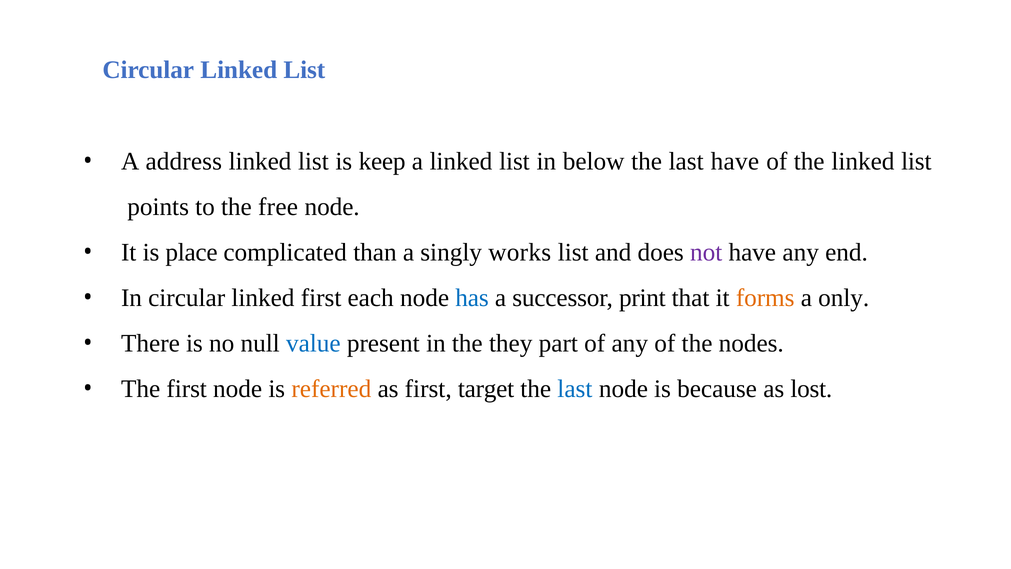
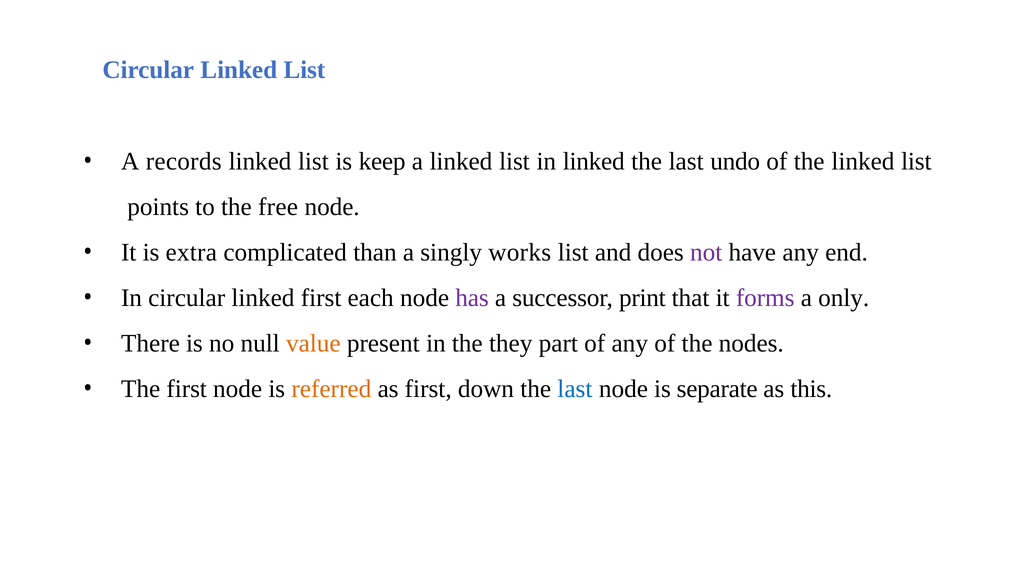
address: address -> records
in below: below -> linked
last have: have -> undo
place: place -> extra
has colour: blue -> purple
forms colour: orange -> purple
value colour: blue -> orange
target: target -> down
because: because -> separate
lost: lost -> this
